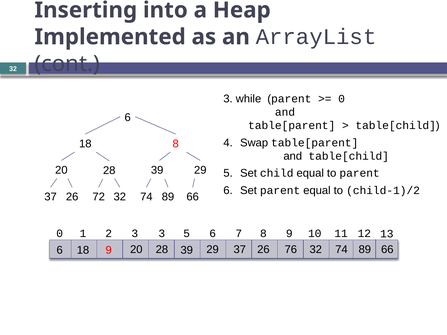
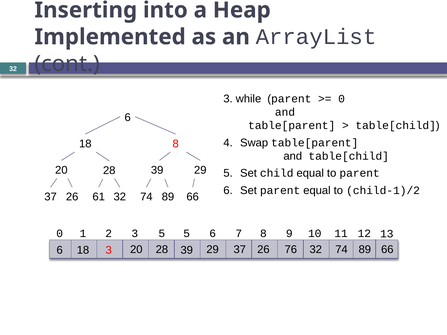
72: 72 -> 61
3 3: 3 -> 5
18 9: 9 -> 3
